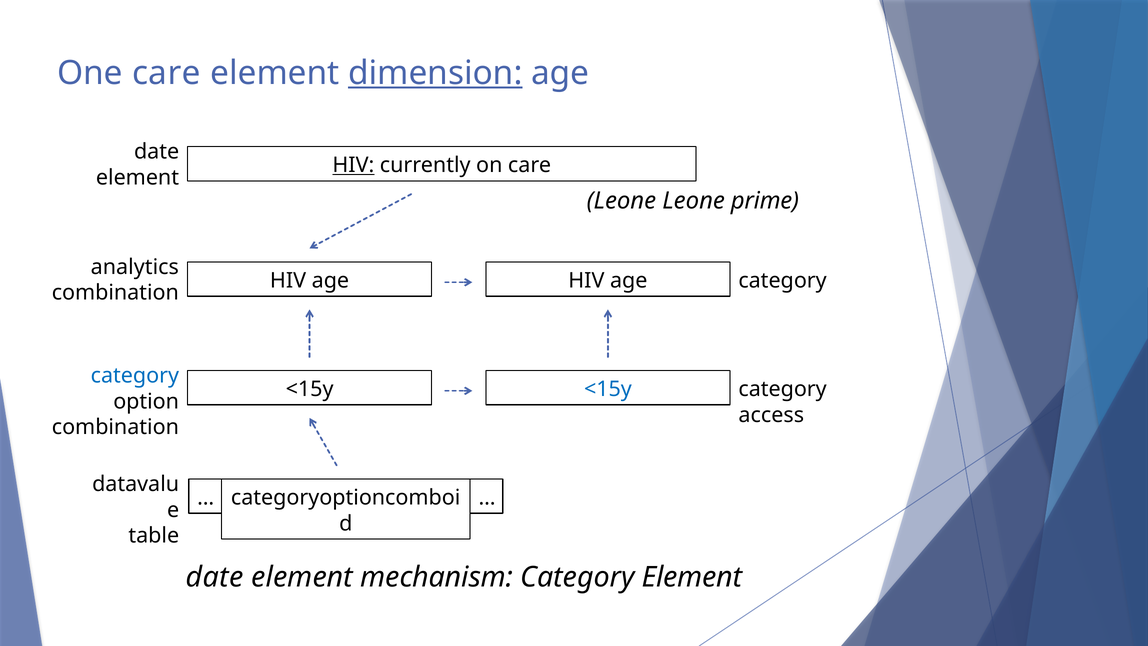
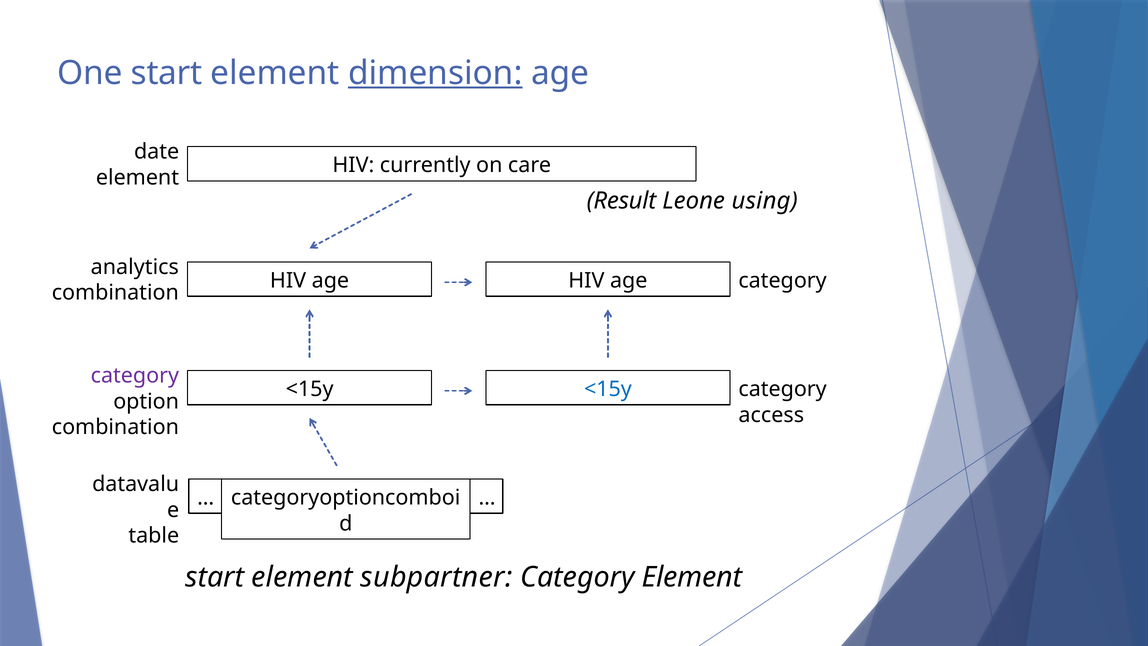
One care: care -> start
HIV at (353, 165) underline: present -> none
Leone at (621, 201): Leone -> Result
prime: prime -> using
category at (135, 376) colour: blue -> purple
date at (215, 577): date -> start
mechanism: mechanism -> subpartner
